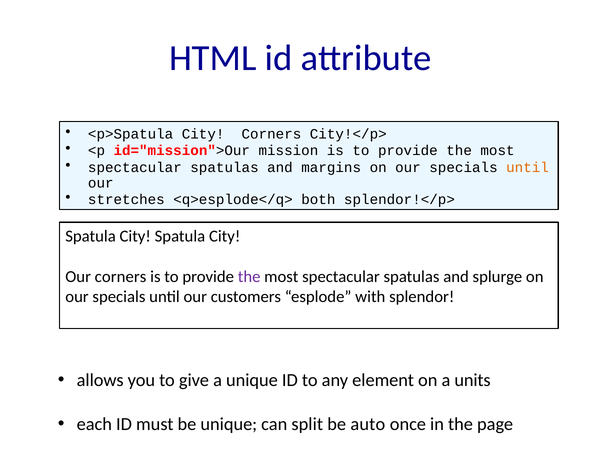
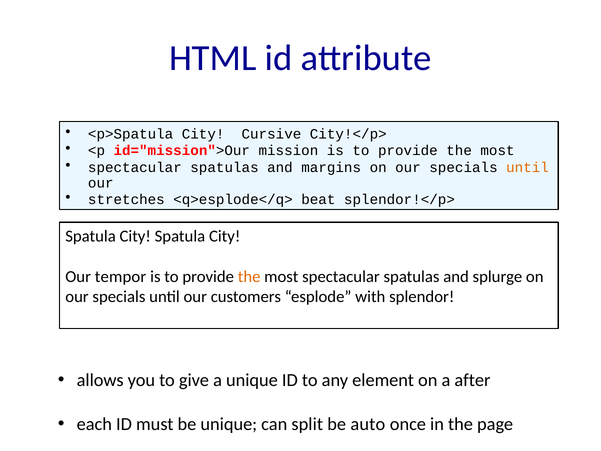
City Corners: Corners -> Cursive
both: both -> beat
Our corners: corners -> tempor
the at (249, 276) colour: purple -> orange
units: units -> after
